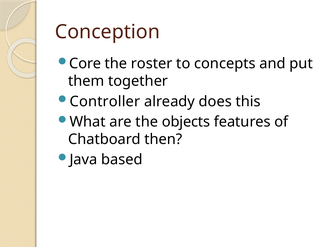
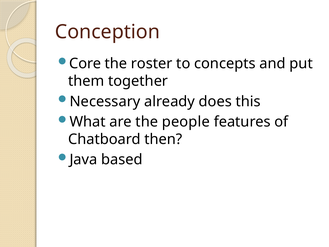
Controller: Controller -> Necessary
objects: objects -> people
